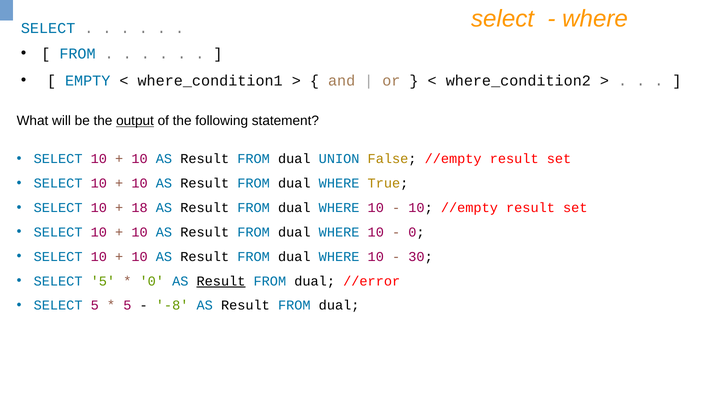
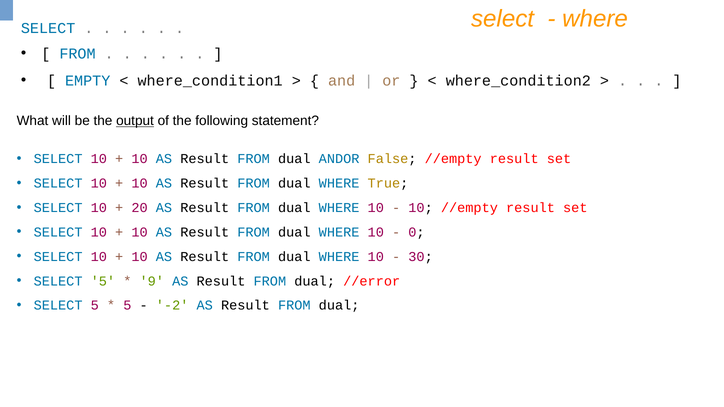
UNION: UNION -> ANDOR
18: 18 -> 20
0 at (152, 281): 0 -> 9
Result at (221, 281) underline: present -> none
-8: -8 -> -2
